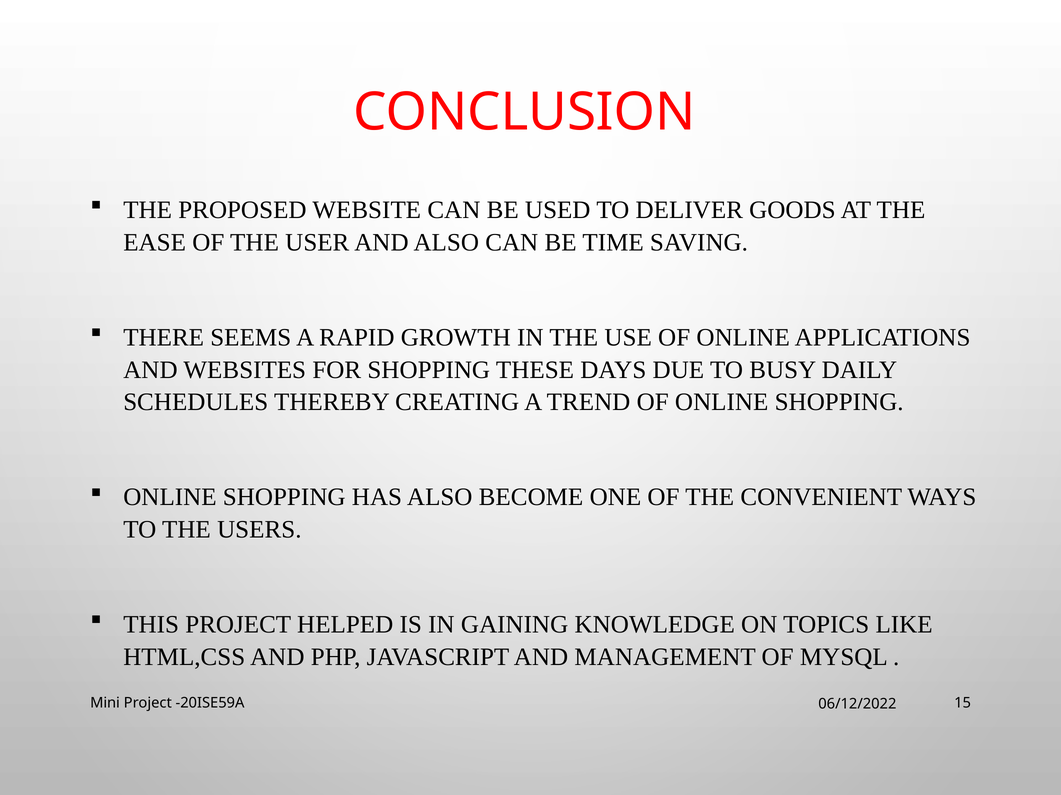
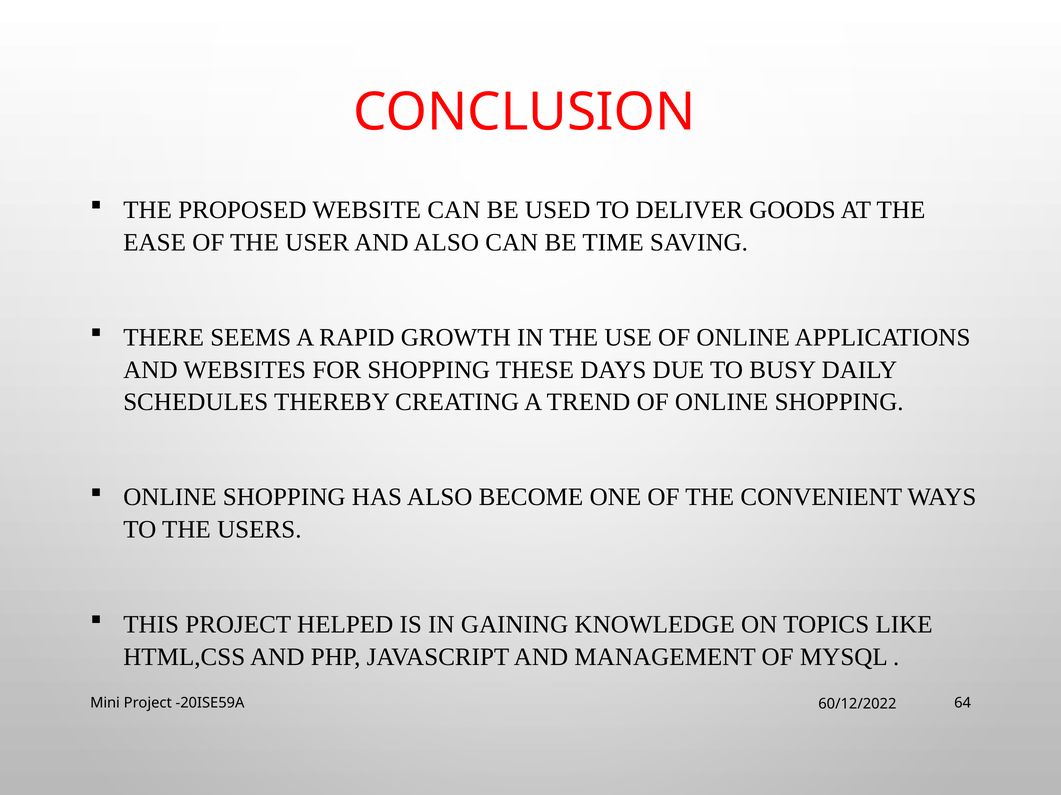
15: 15 -> 64
06/12/2022: 06/12/2022 -> 60/12/2022
